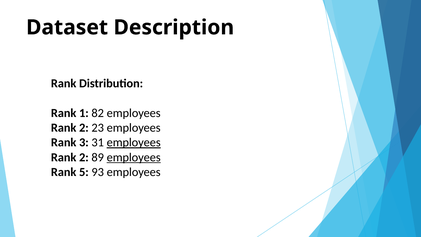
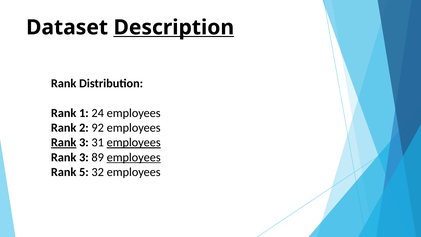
Description underline: none -> present
82: 82 -> 24
23: 23 -> 92
Rank at (64, 142) underline: none -> present
2 at (84, 157): 2 -> 3
93: 93 -> 32
